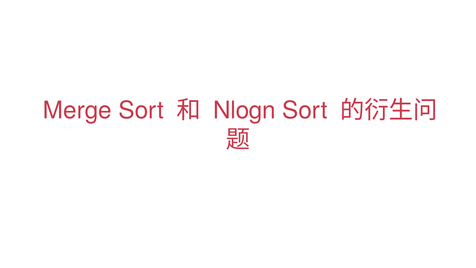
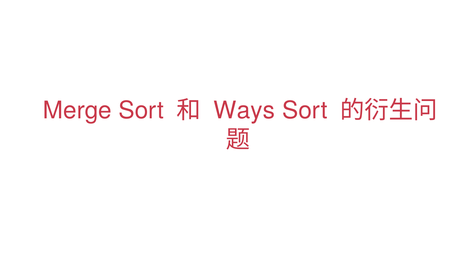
Nlogn: Nlogn -> Ways
